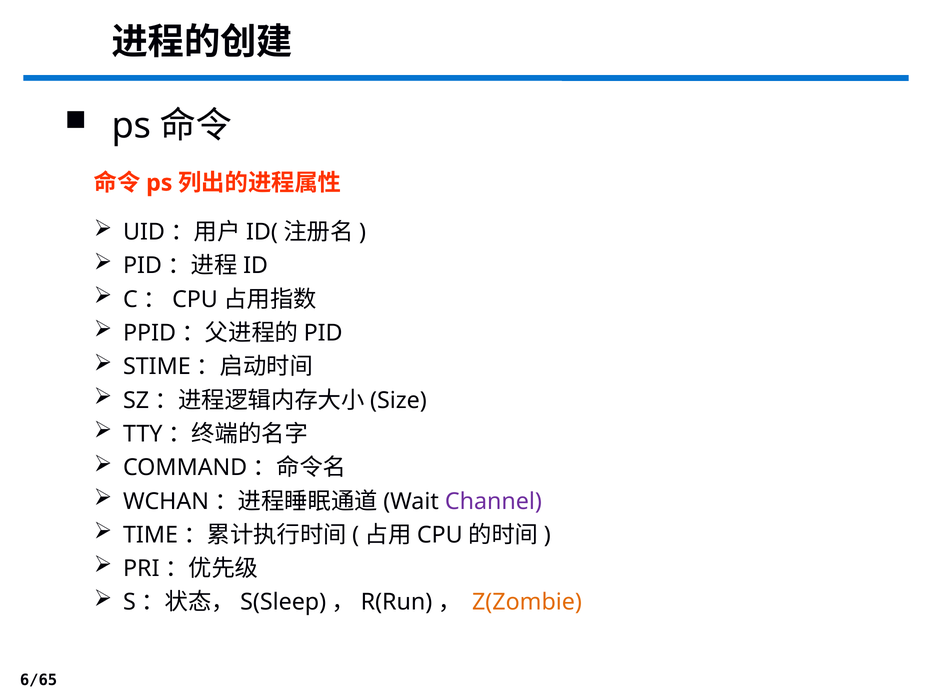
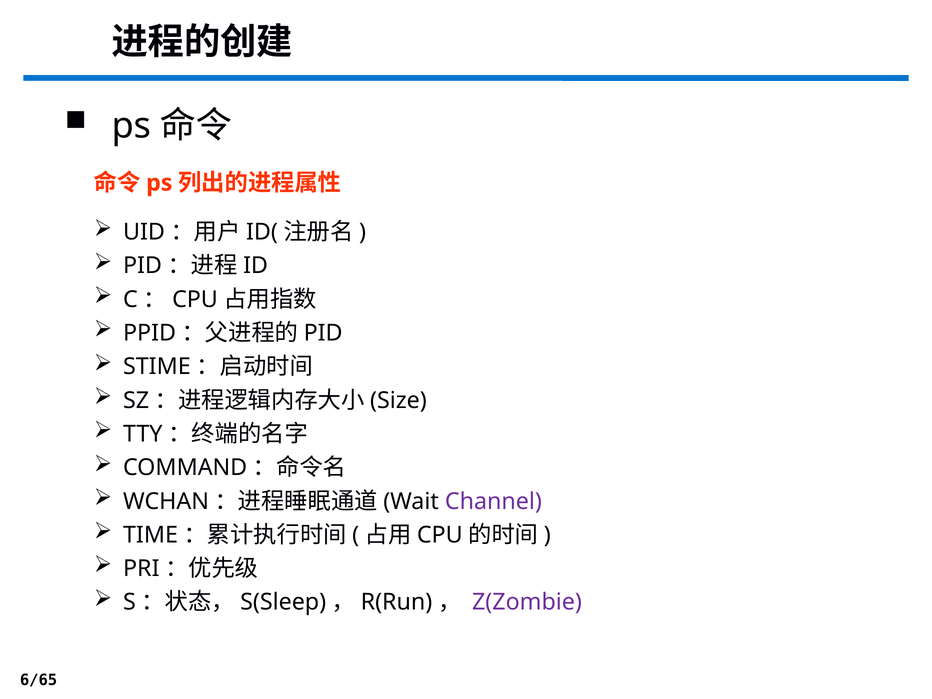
Z(Zombie colour: orange -> purple
